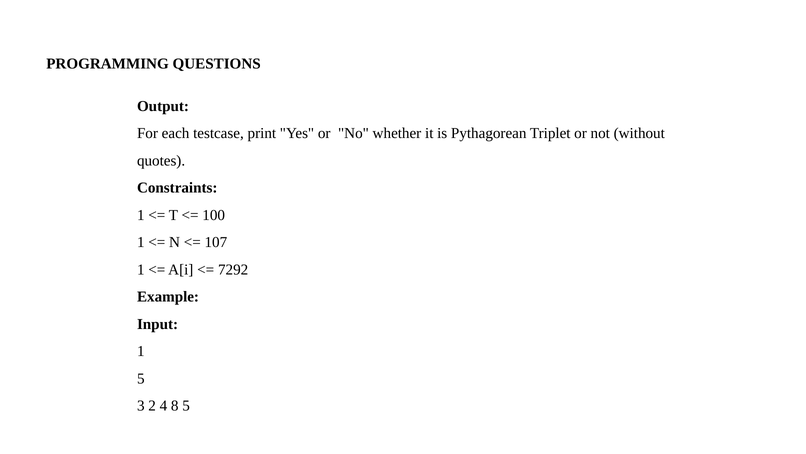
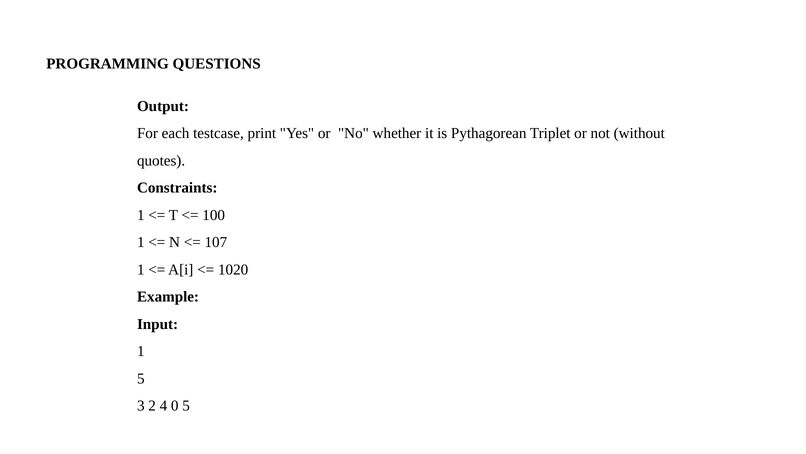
7292: 7292 -> 1020
8: 8 -> 0
